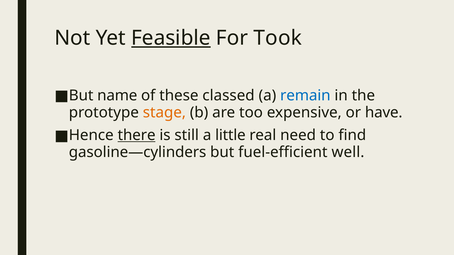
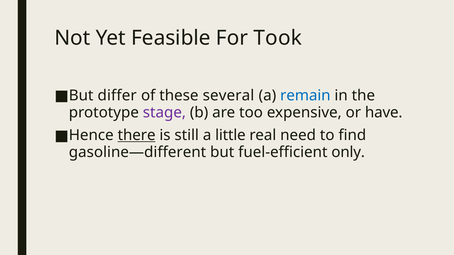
Feasible underline: present -> none
name: name -> differ
classed: classed -> several
stage colour: orange -> purple
gasoline—cylinders: gasoline—cylinders -> gasoline—different
well: well -> only
